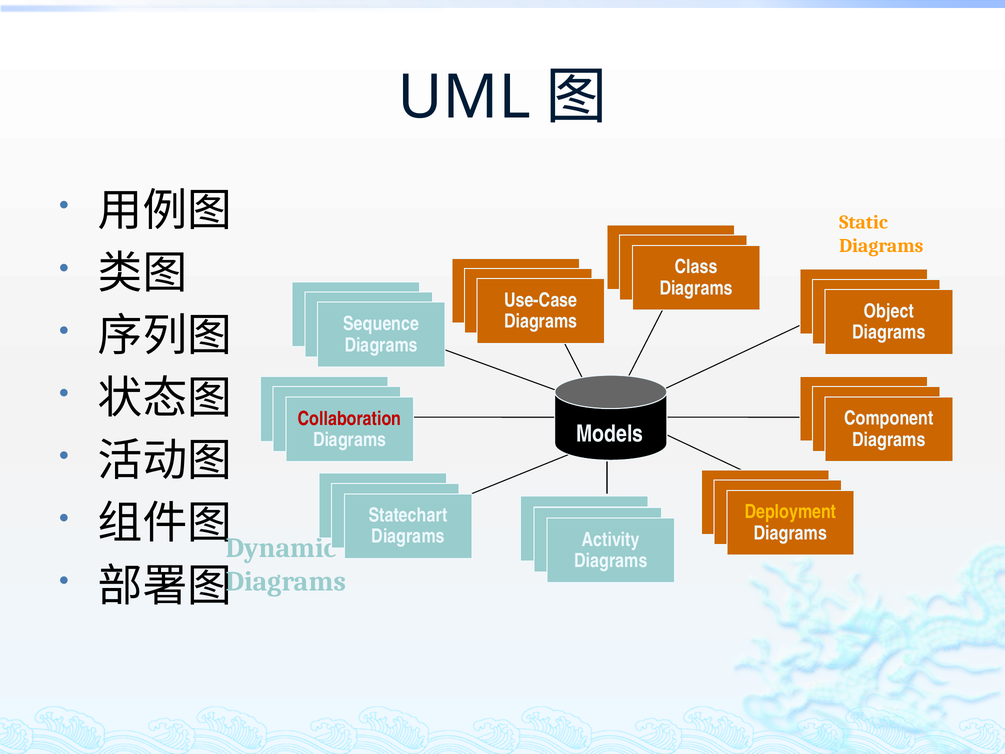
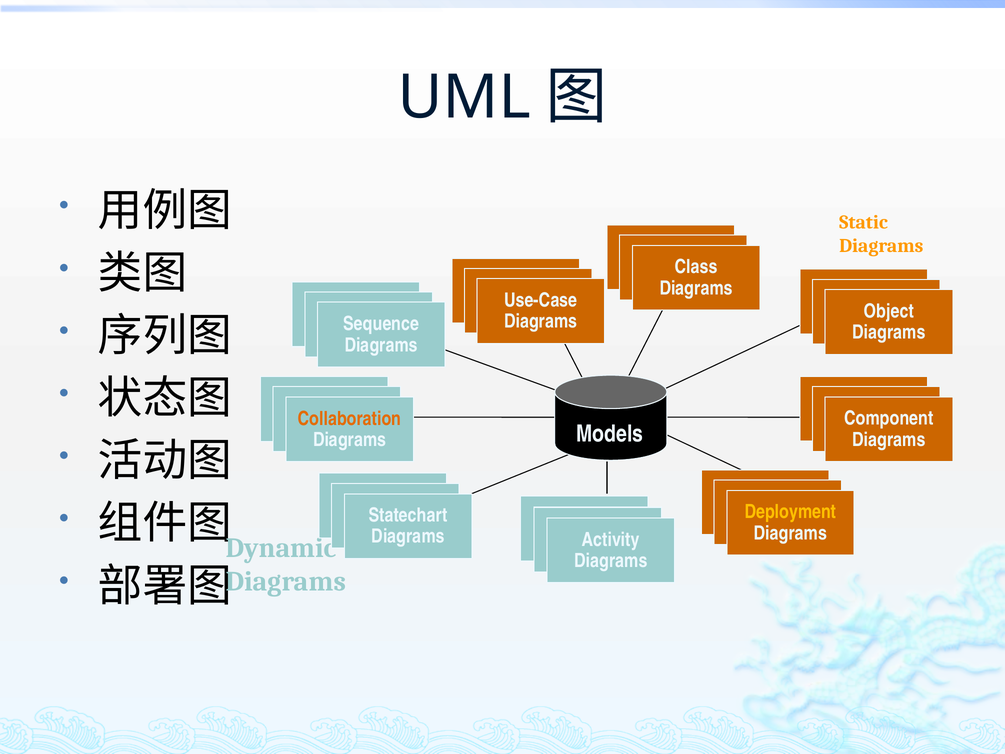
Collaboration colour: red -> orange
